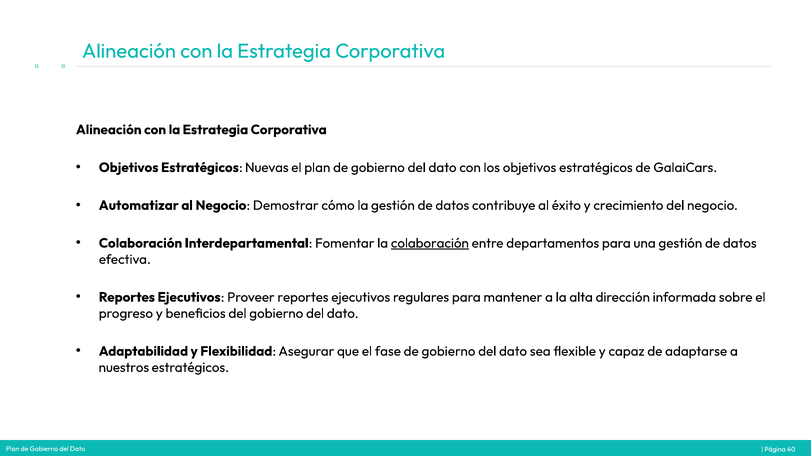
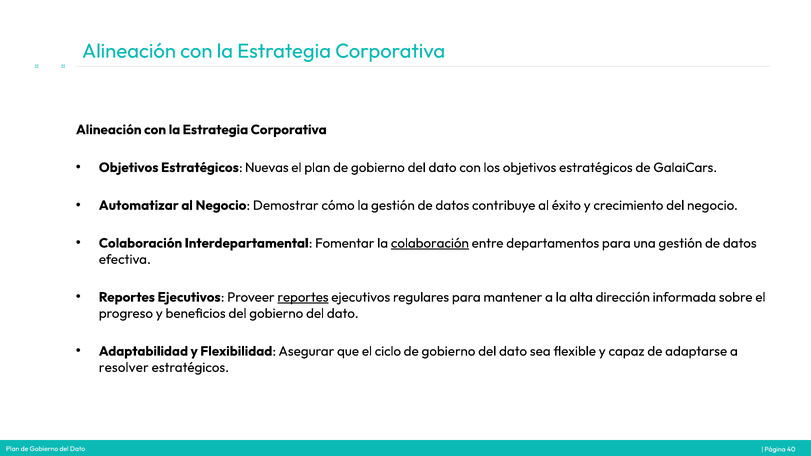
reportes at (303, 297) underline: none -> present
fase: fase -> ciclo
nuestros: nuestros -> resolver
